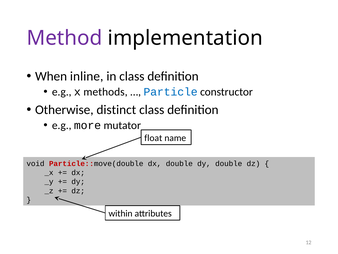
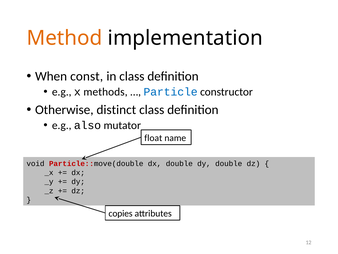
Method colour: purple -> orange
inline: inline -> const
more: more -> also
within: within -> copies
